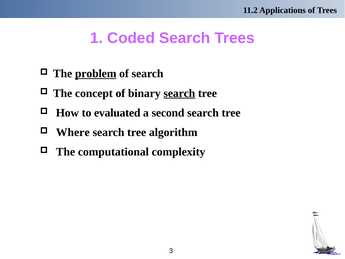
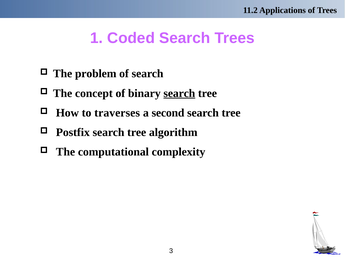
problem underline: present -> none
evaluated: evaluated -> traverses
Where: Where -> Postfix
